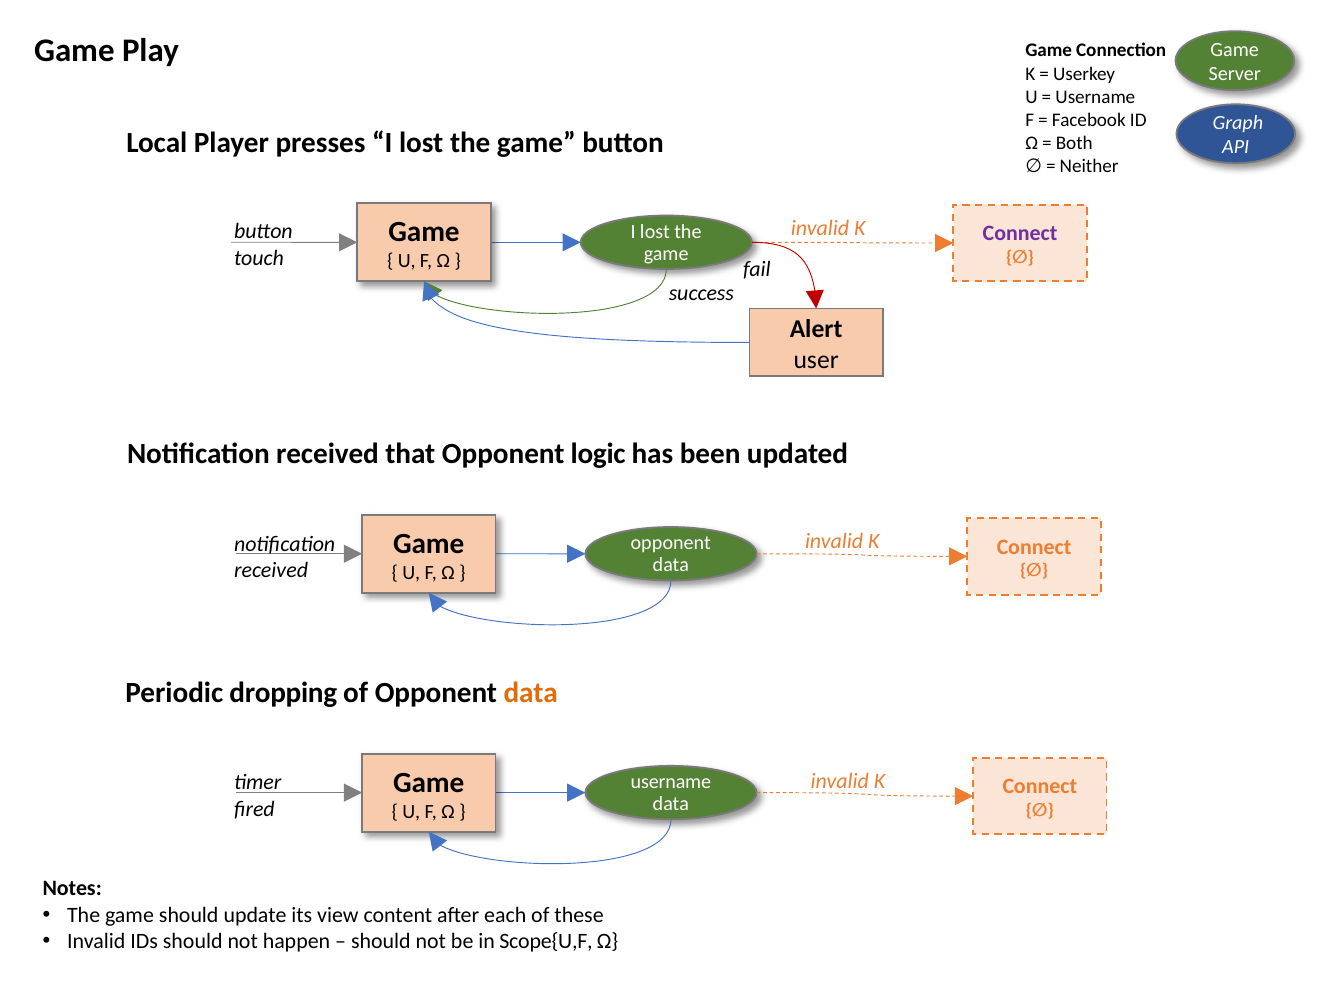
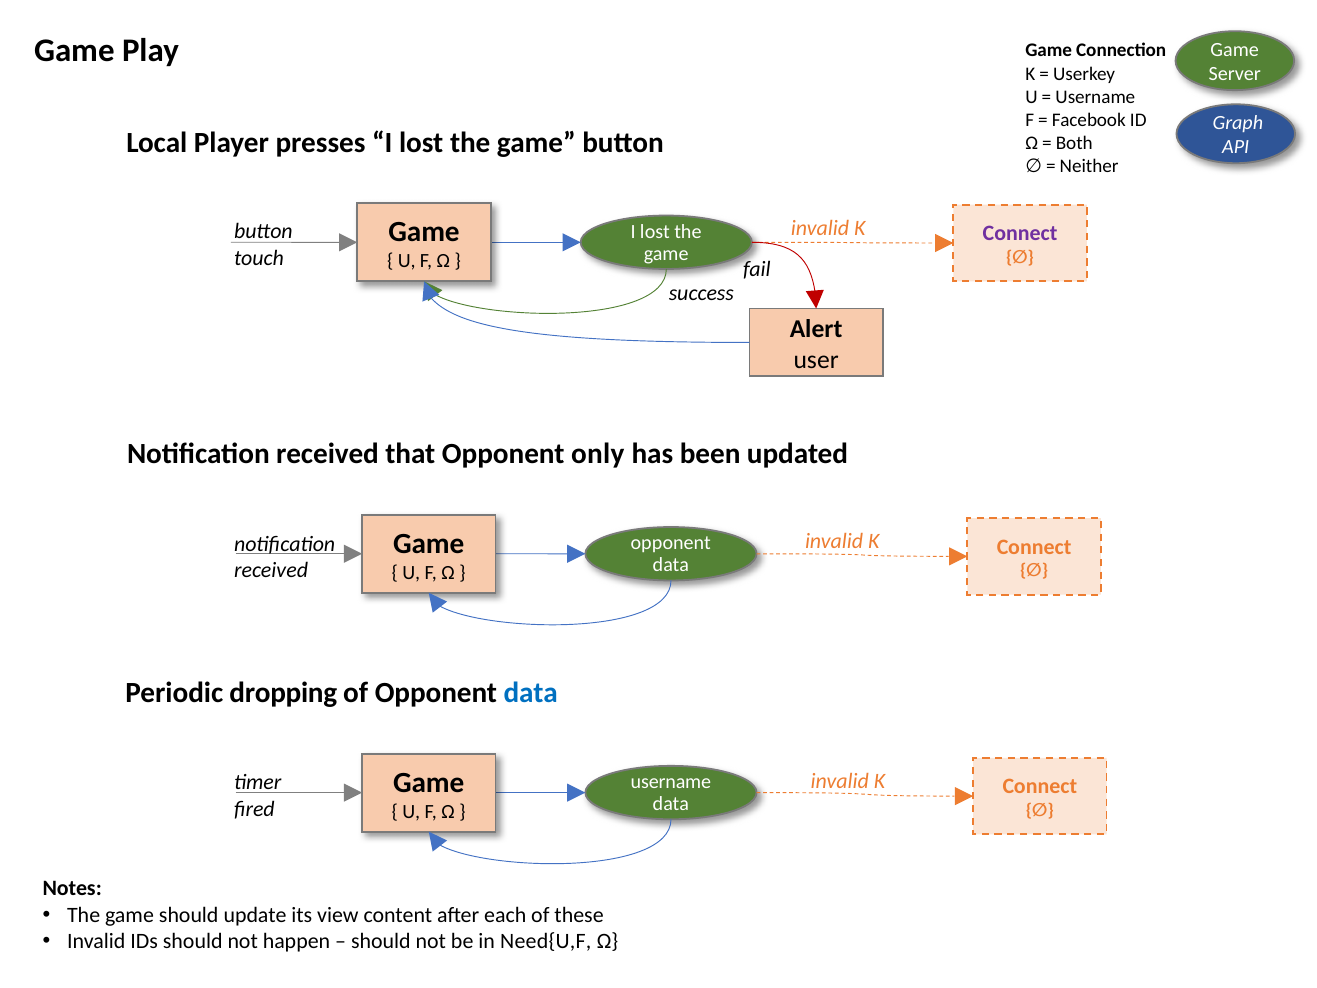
logic: logic -> only
data at (531, 693) colour: orange -> blue
Scope{U,F: Scope{U,F -> Need{U,F
